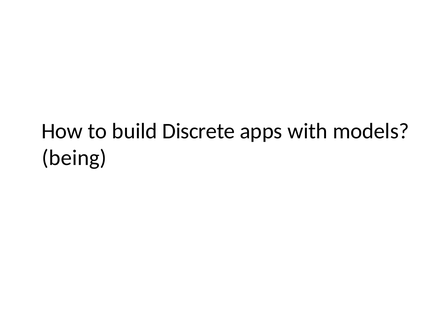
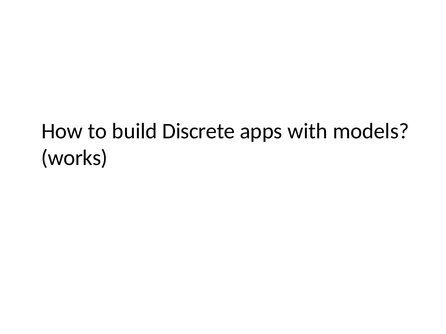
being: being -> works
